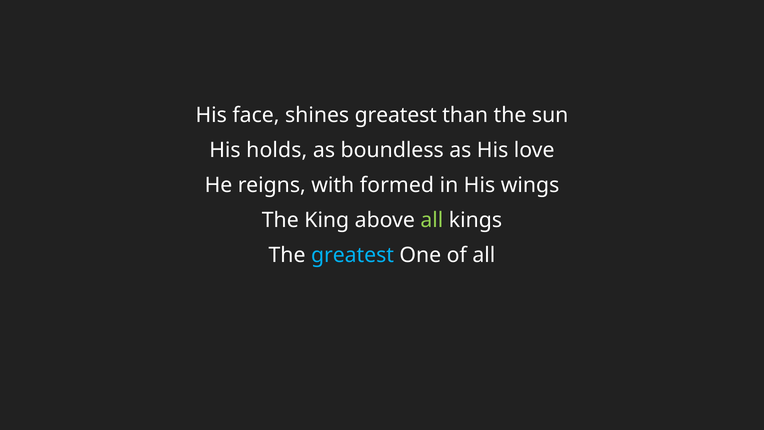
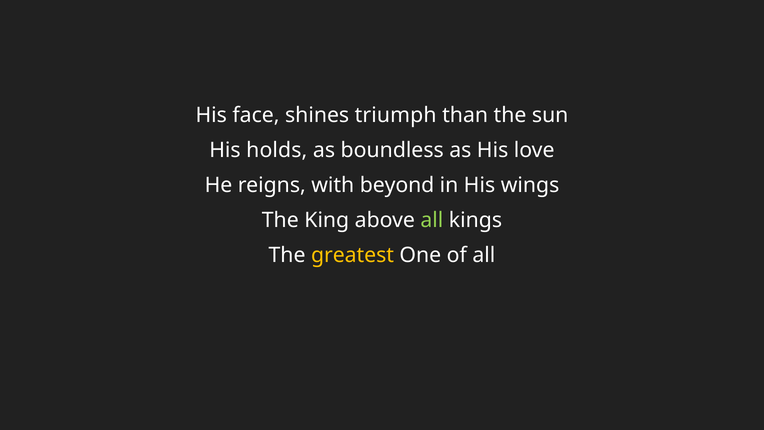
shines greatest: greatest -> triumph
formed: formed -> beyond
greatest at (352, 255) colour: light blue -> yellow
